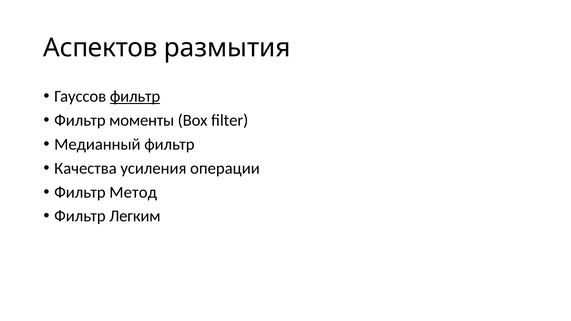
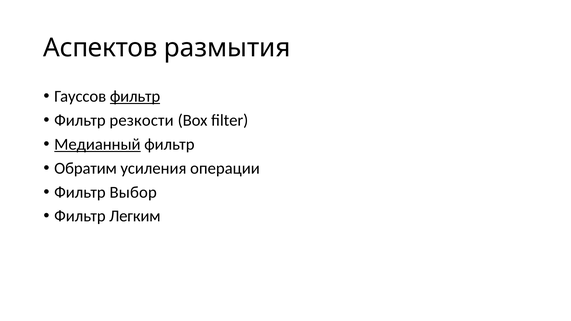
моменты: моменты -> резкости
Медианный underline: none -> present
Качества: Качества -> Обратим
Метод: Метод -> Выбор
